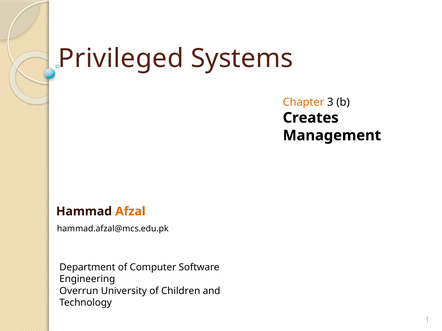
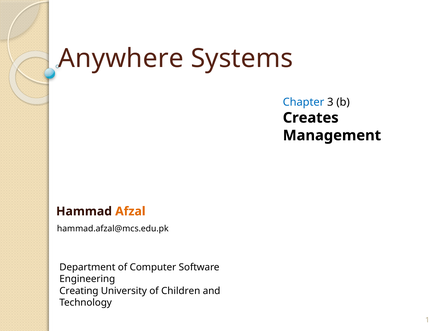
Privileged: Privileged -> Anywhere
Chapter colour: orange -> blue
Overrun: Overrun -> Creating
